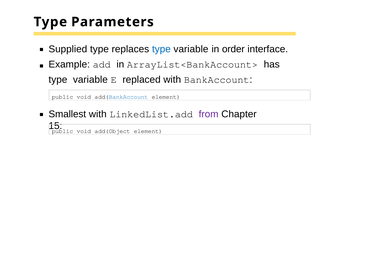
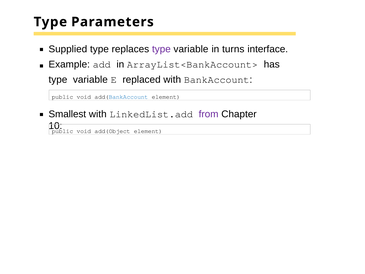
type at (161, 49) colour: blue -> purple
order: order -> turns
15: 15 -> 10
